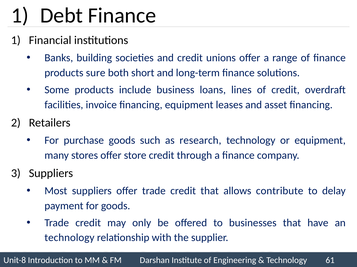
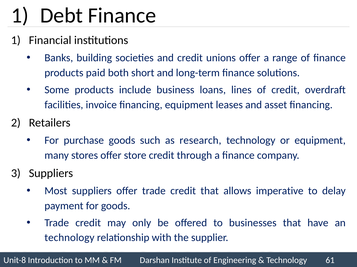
sure: sure -> paid
contribute: contribute -> imperative
